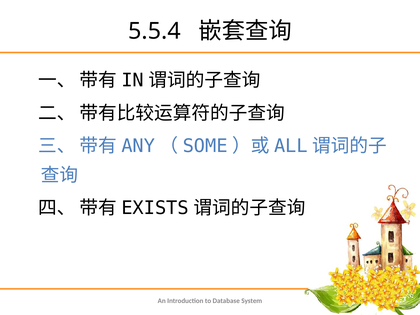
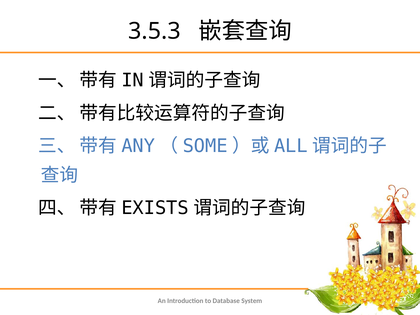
5.5.4: 5.5.4 -> 3.5.3
